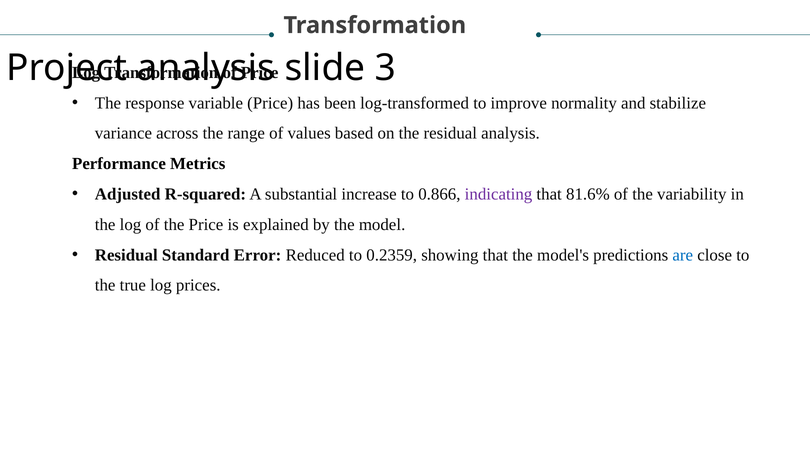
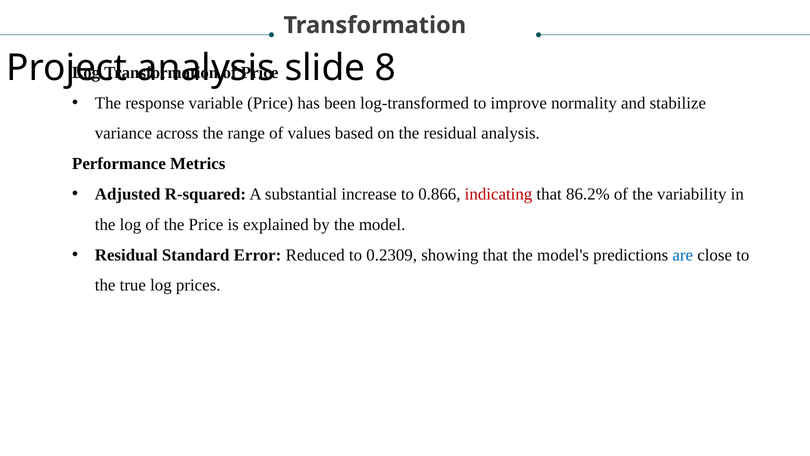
3: 3 -> 8
indicating colour: purple -> red
81.6%: 81.6% -> 86.2%
0.2359: 0.2359 -> 0.2309
